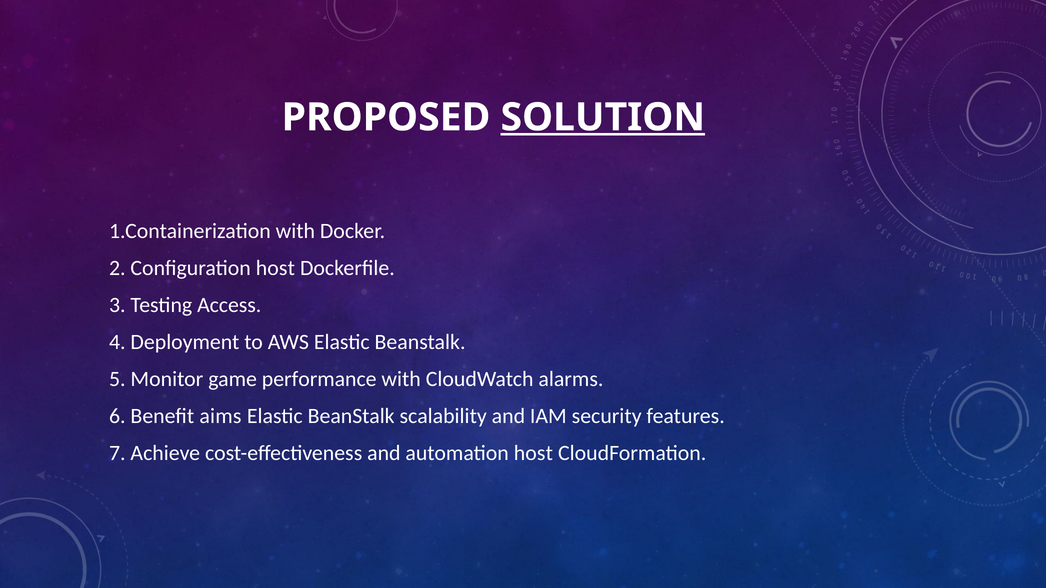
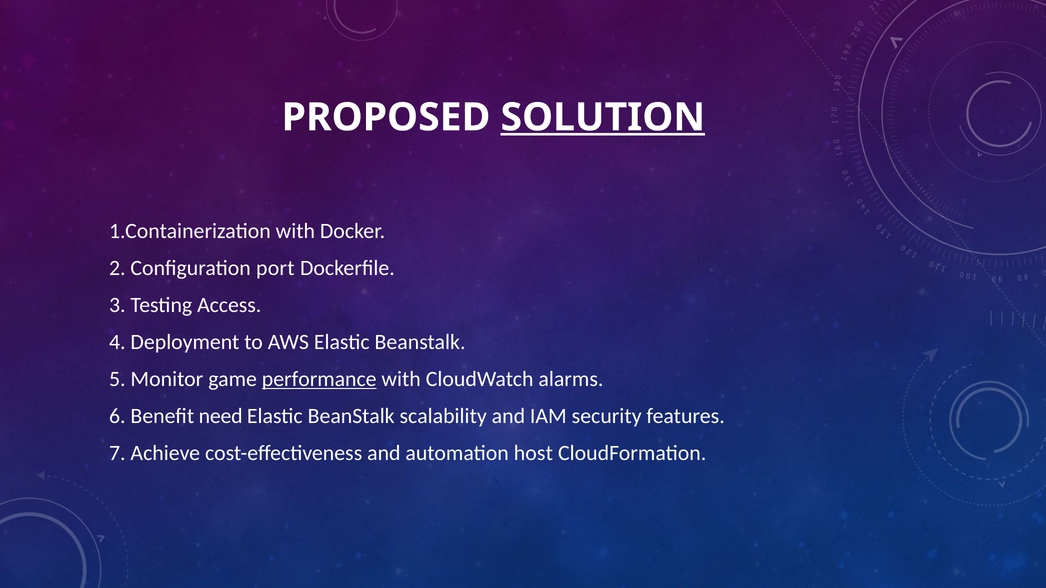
Configuration host: host -> port
performance underline: none -> present
aims: aims -> need
